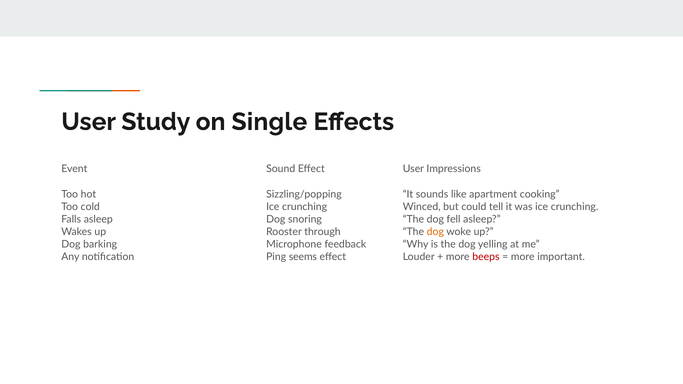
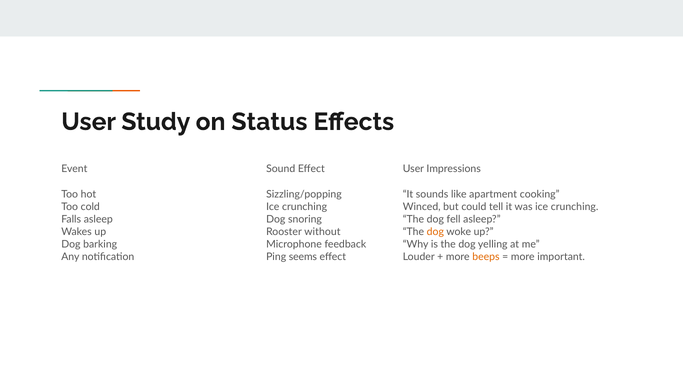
Single: Single -> Status
through: through -> without
beeps colour: red -> orange
